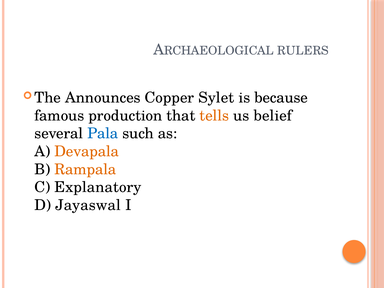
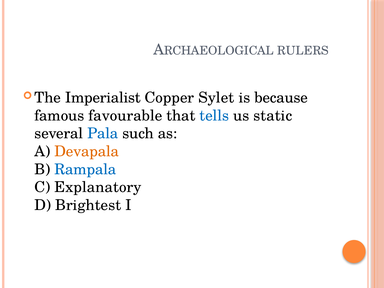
Announces: Announces -> Imperialist
production: production -> favourable
tells colour: orange -> blue
belief: belief -> static
Rampala colour: orange -> blue
Jayaswal: Jayaswal -> Brightest
